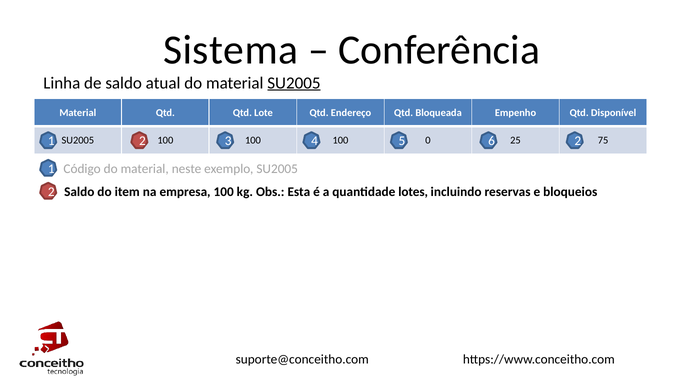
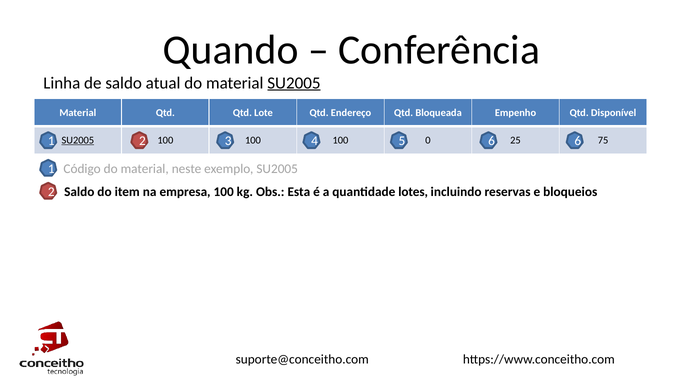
Sistema: Sistema -> Quando
6 2: 2 -> 6
SU2005 at (78, 140) underline: none -> present
